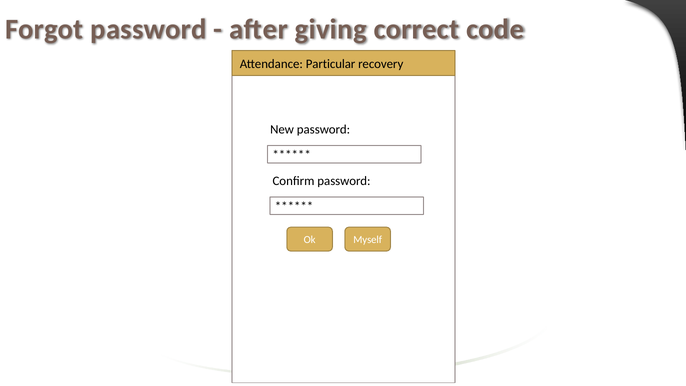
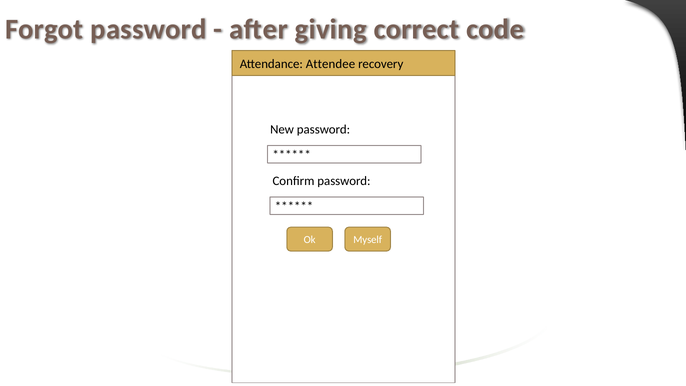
Particular: Particular -> Attendee
